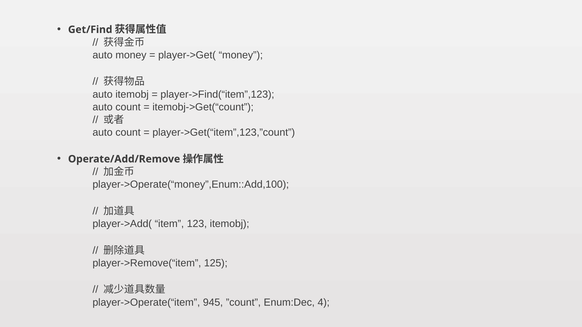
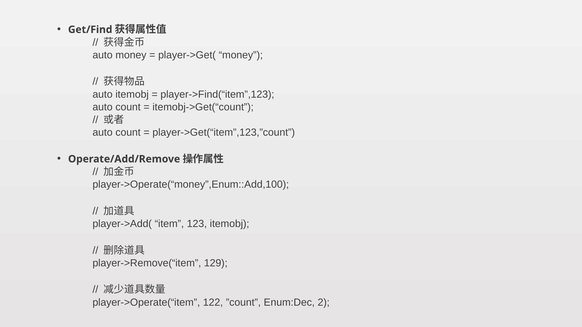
125: 125 -> 129
945: 945 -> 122
4: 4 -> 2
